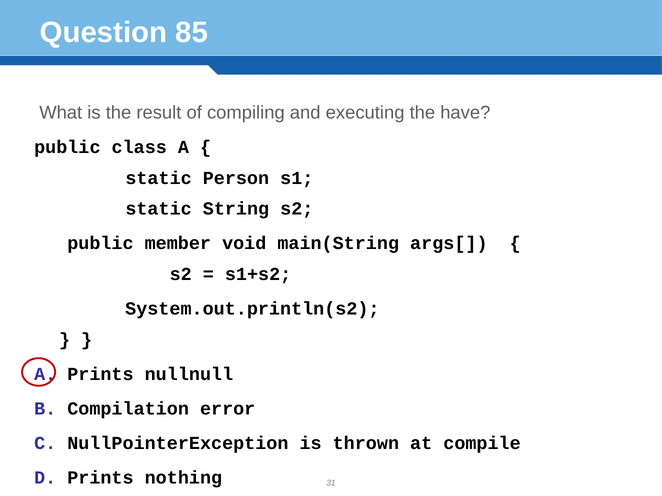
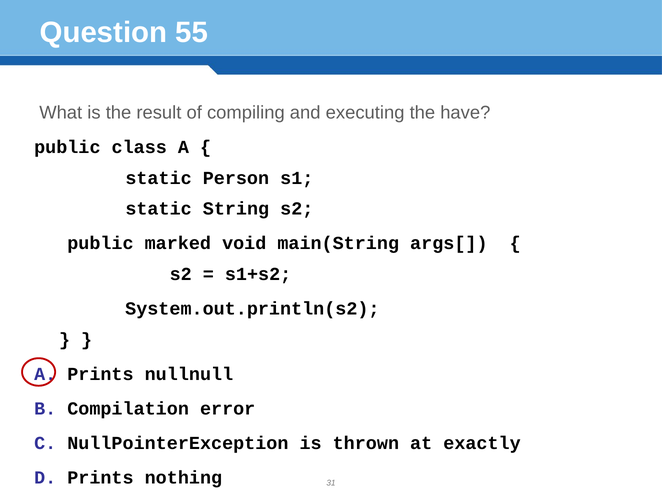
85: 85 -> 55
member: member -> marked
compile: compile -> exactly
